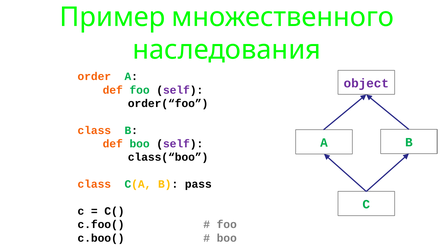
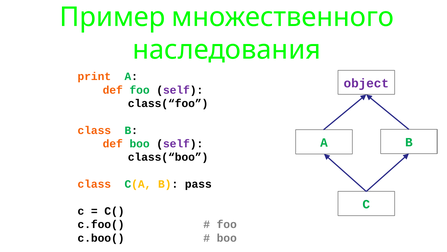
order: order -> print
order(“foo: order(“foo -> class(“foo
